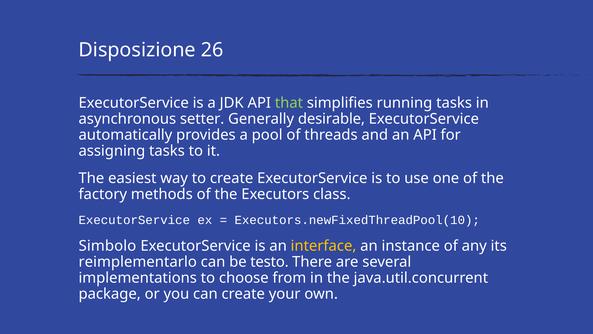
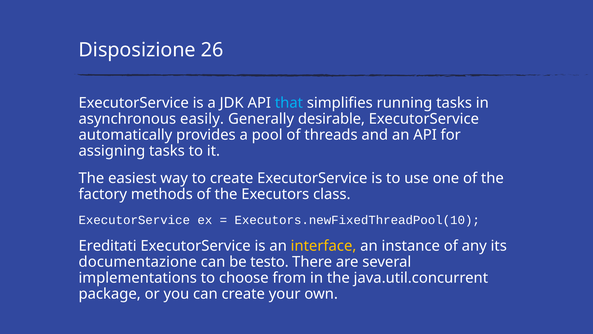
that colour: light green -> light blue
setter: setter -> easily
Simbolo: Simbolo -> Ereditati
reimplementarlo: reimplementarlo -> documentazione
